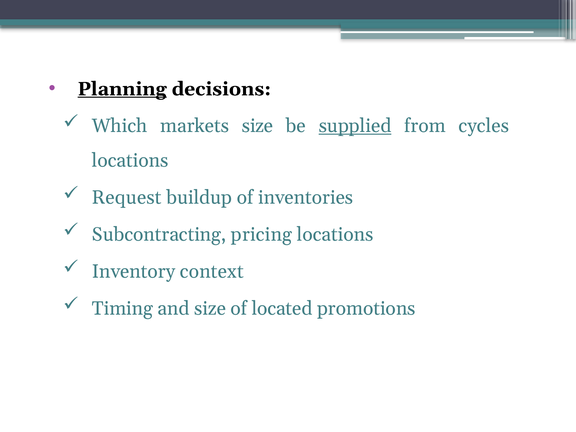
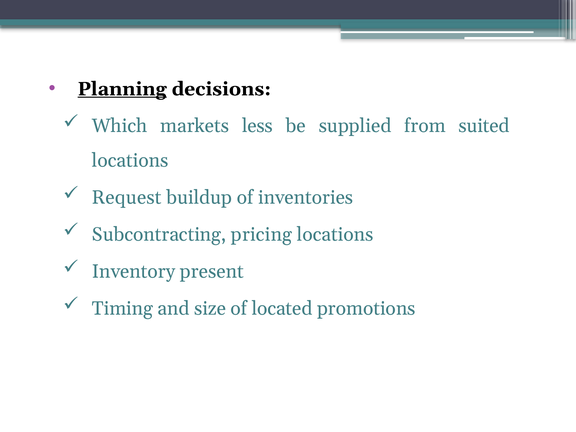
markets size: size -> less
supplied underline: present -> none
cycles: cycles -> suited
context: context -> present
